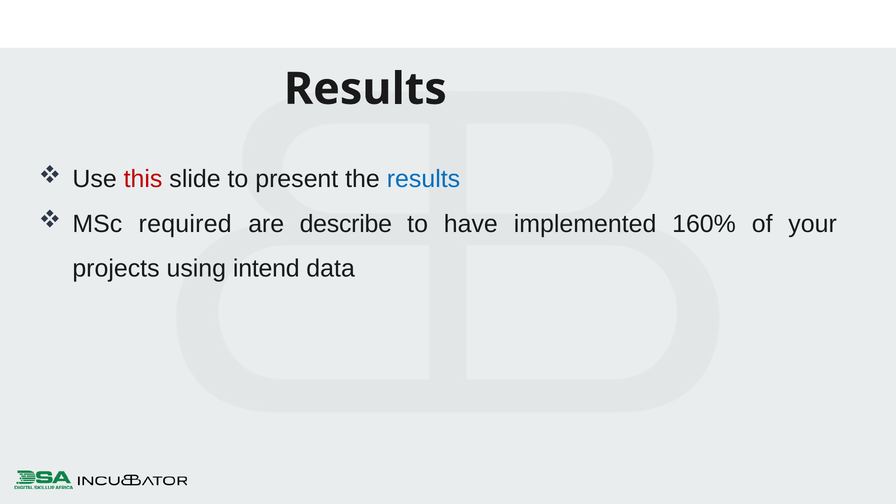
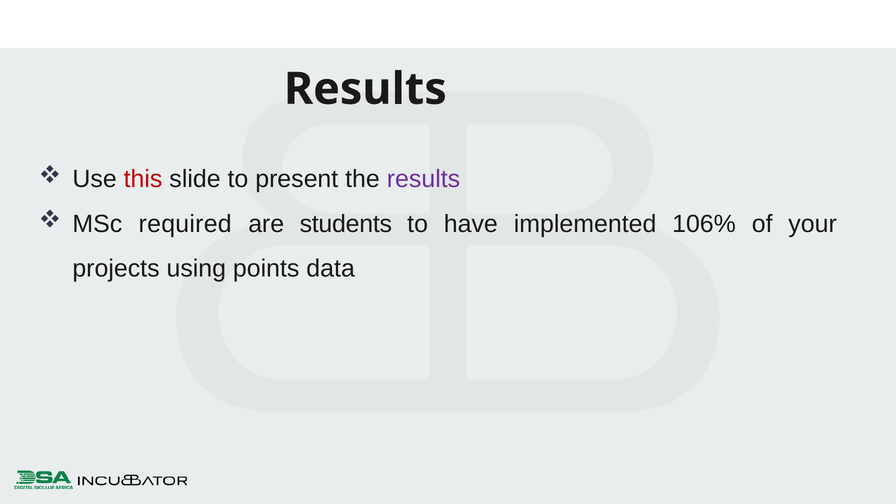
results at (423, 179) colour: blue -> purple
describe: describe -> students
160%: 160% -> 106%
intend: intend -> points
